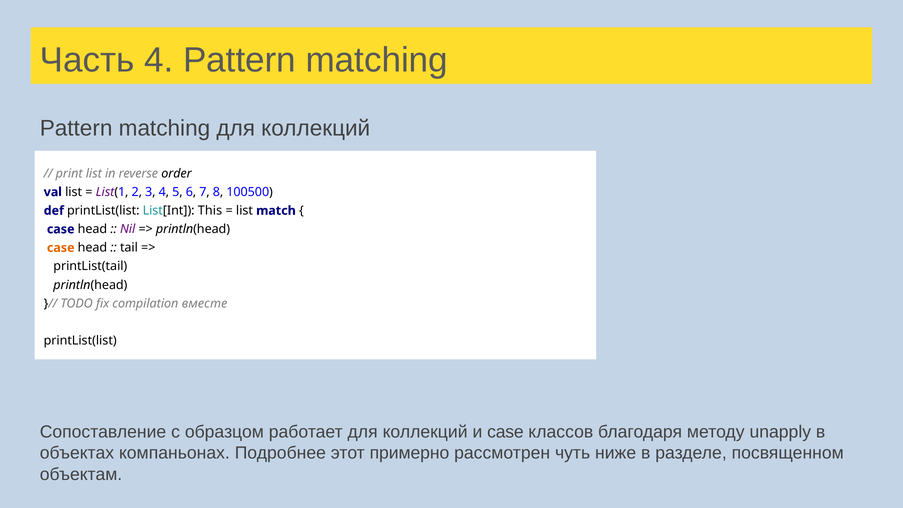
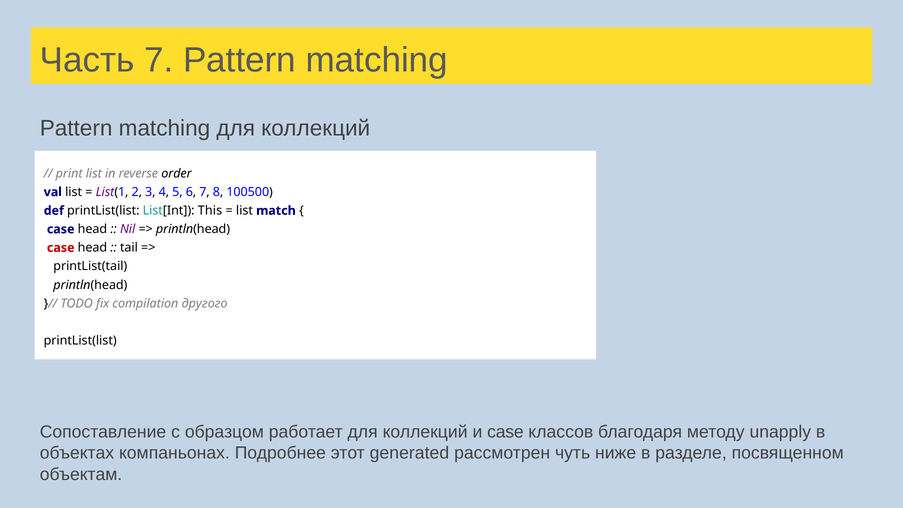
Часть 4: 4 -> 7
case at (61, 248) colour: orange -> red
вместе: вместе -> другого
примерно: примерно -> generated
